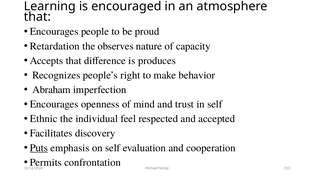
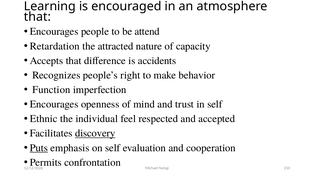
proud: proud -> attend
observes: observes -> attracted
produces: produces -> accidents
Abraham: Abraham -> Function
discovery underline: none -> present
